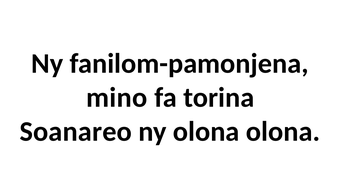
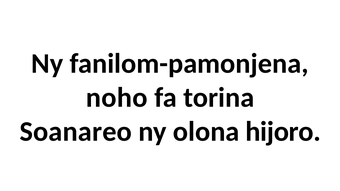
mino: mino -> noho
olona olona: olona -> hijoro
